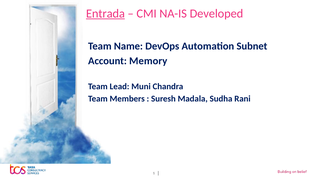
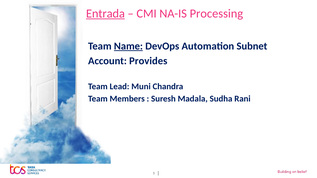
Developed: Developed -> Processing
Name underline: none -> present
Memory: Memory -> Provides
